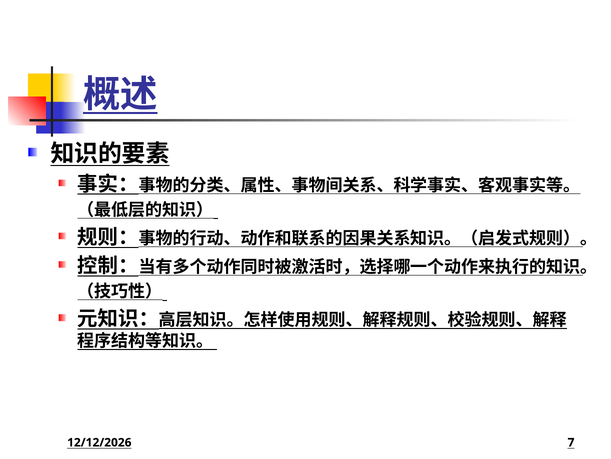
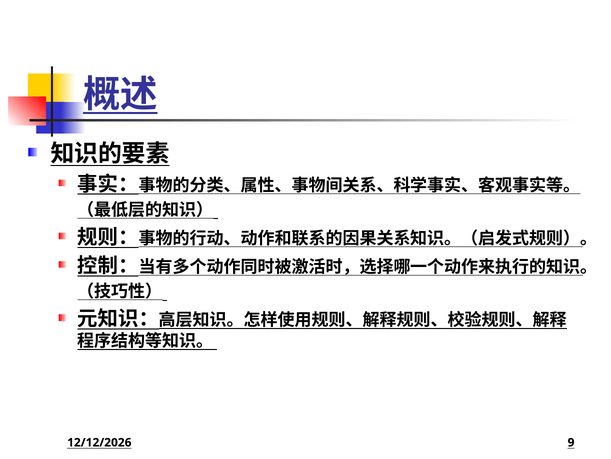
7: 7 -> 9
